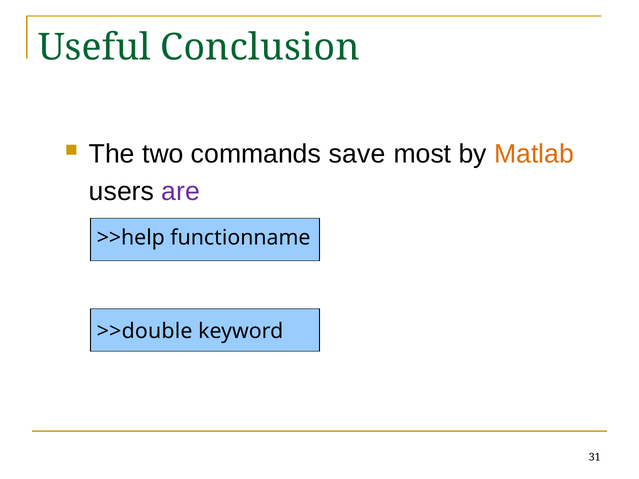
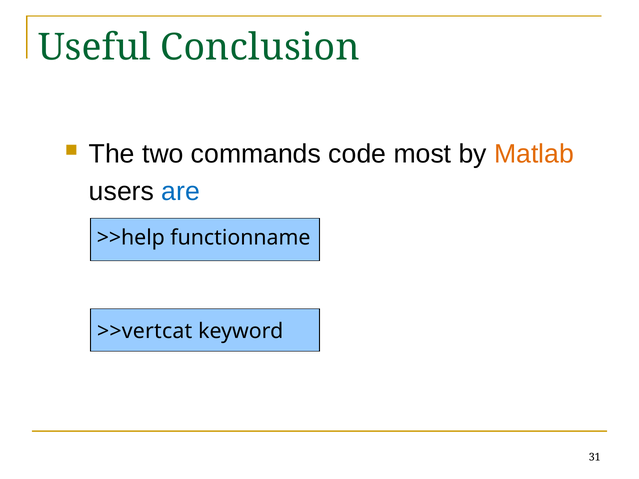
save: save -> code
are colour: purple -> blue
>>double: >>double -> >>vertcat
